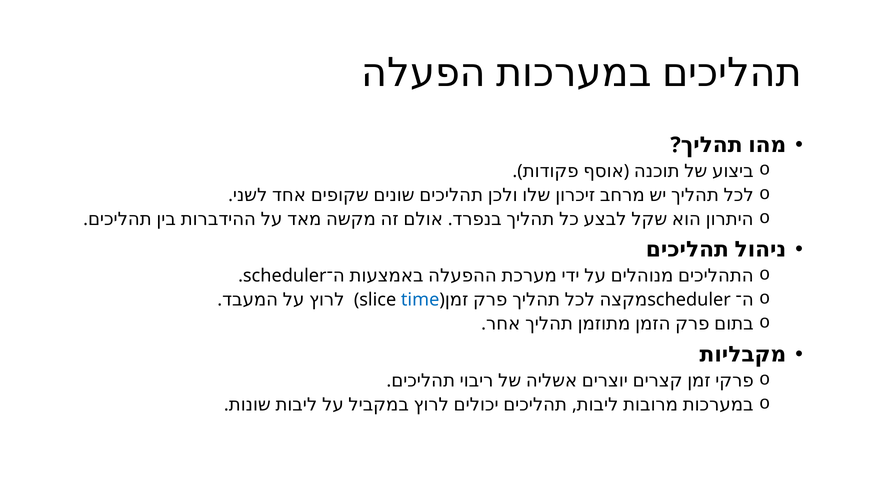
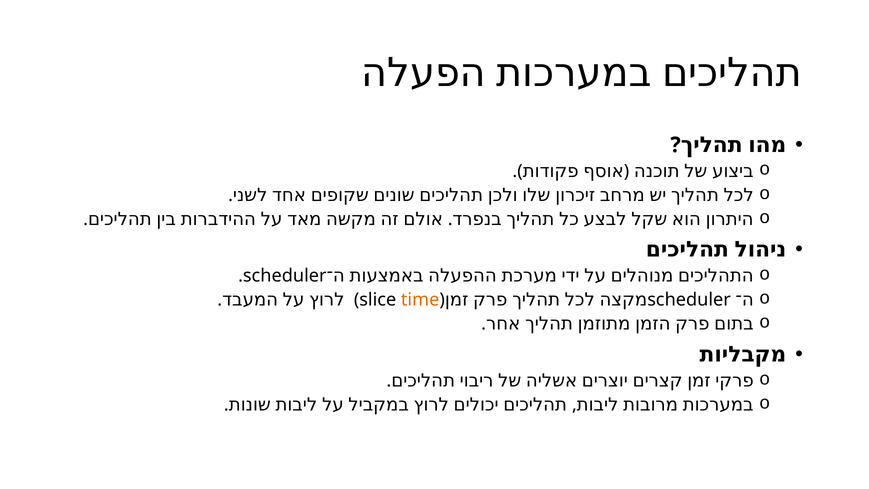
time colour: blue -> orange
